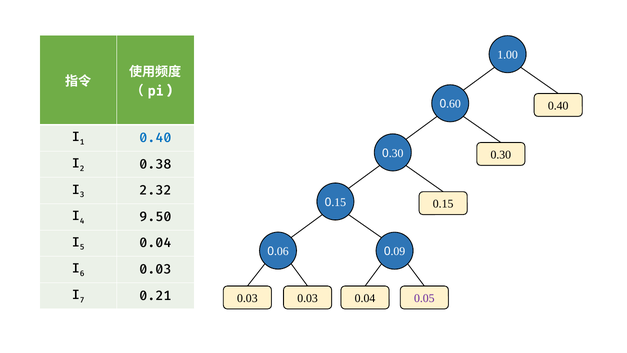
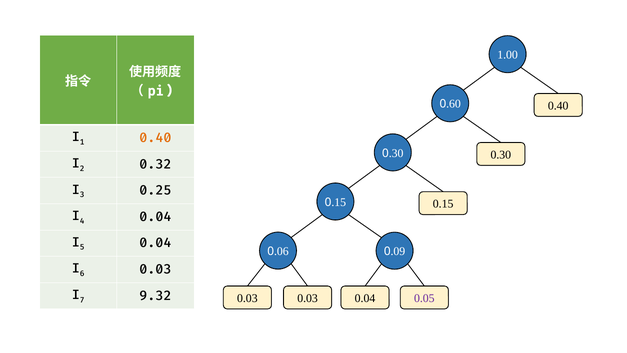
0.40 at (155, 138) colour: blue -> orange
0.38: 0.38 -> 0.32
2.32: 2.32 -> 0.25
9.50 at (155, 217): 9.50 -> 0.04
0.21: 0.21 -> 9.32
